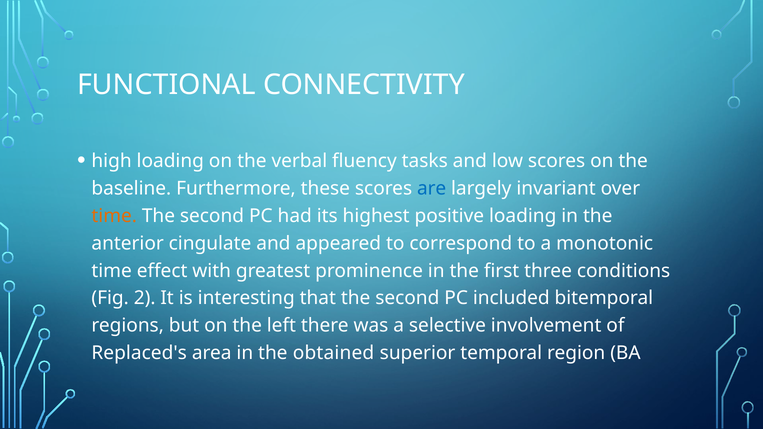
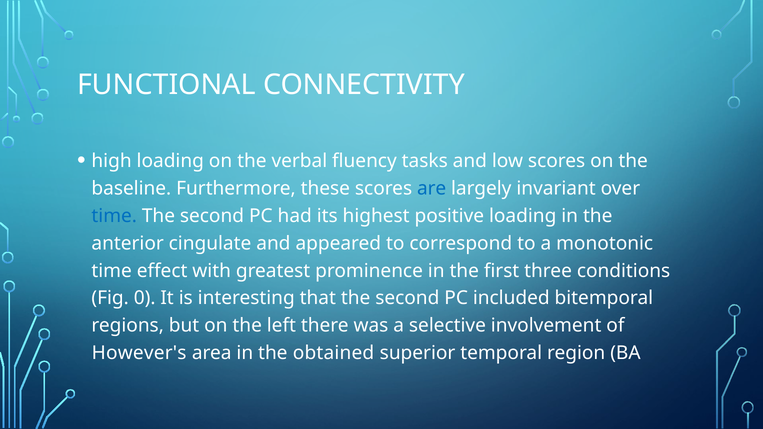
time at (114, 216) colour: orange -> blue
2: 2 -> 0
Replaced's: Replaced's -> However's
